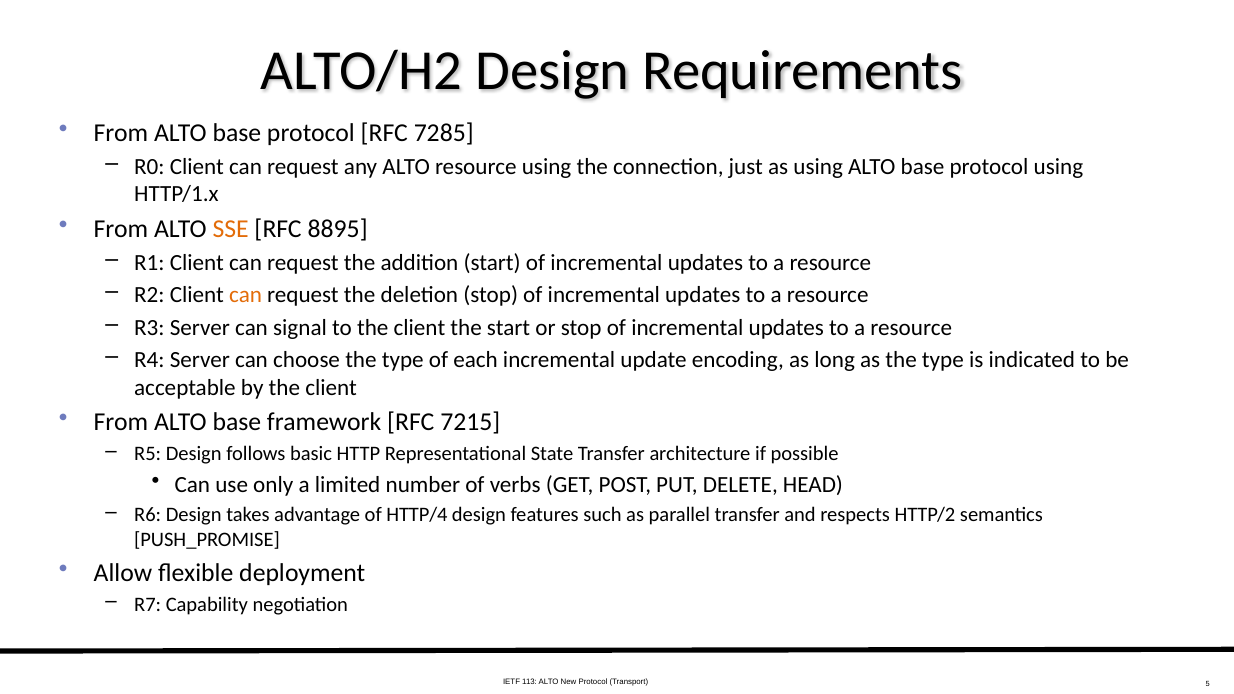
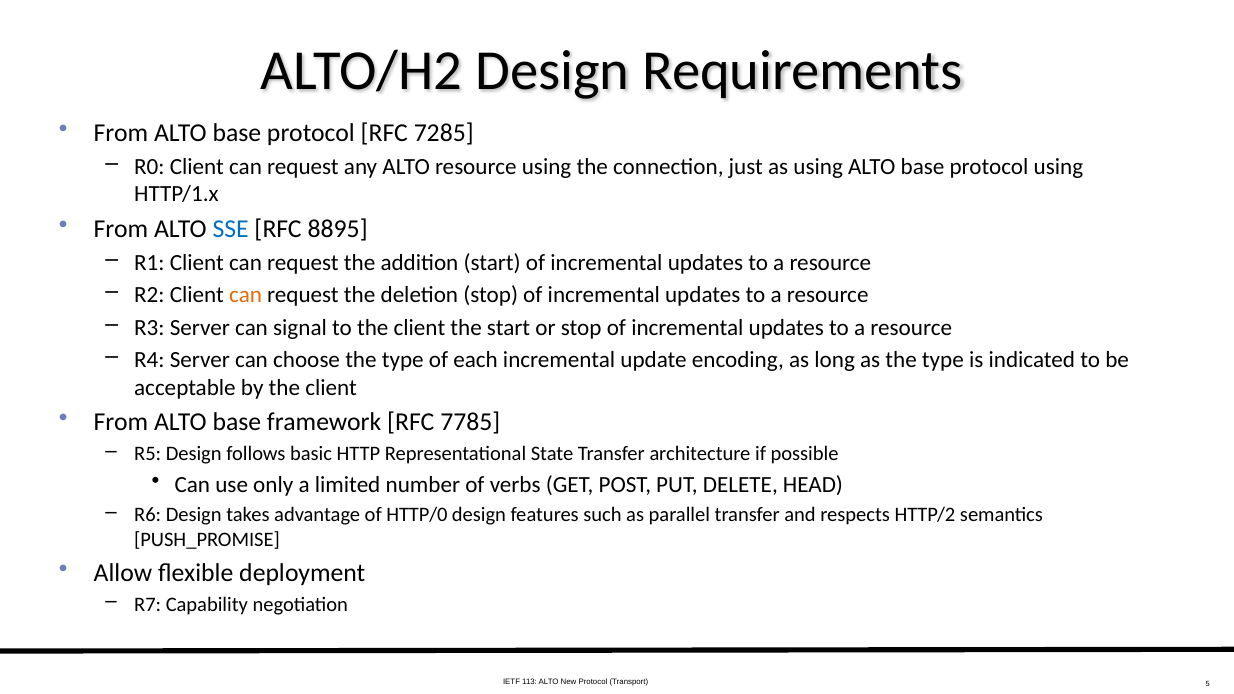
SSE colour: orange -> blue
7215: 7215 -> 7785
HTTP/4: HTTP/4 -> HTTP/0
